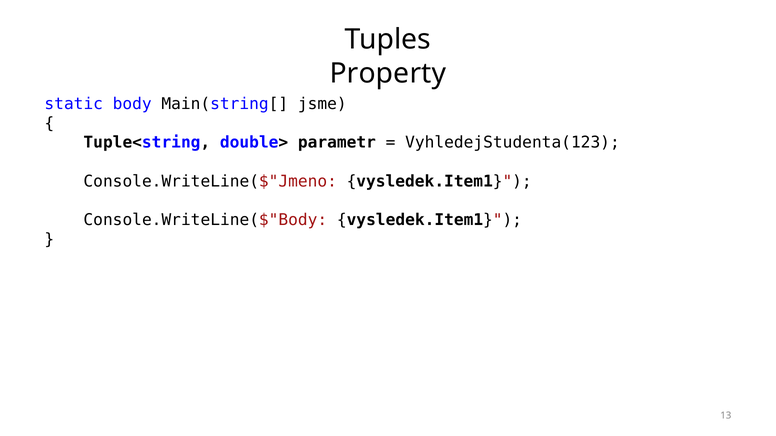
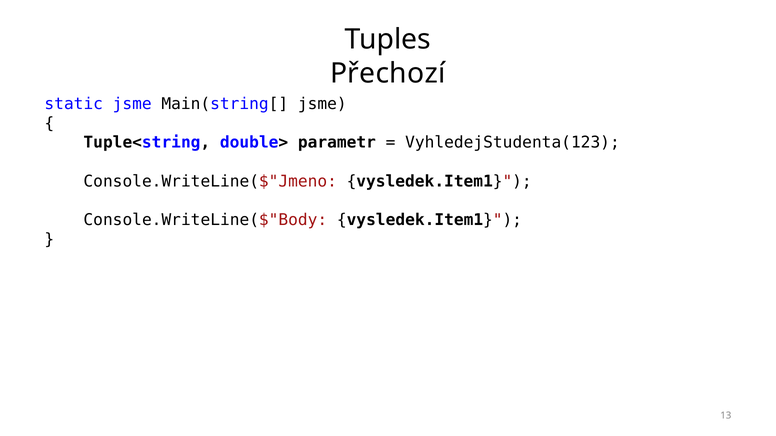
Property: Property -> Přechozí
static body: body -> jsme
